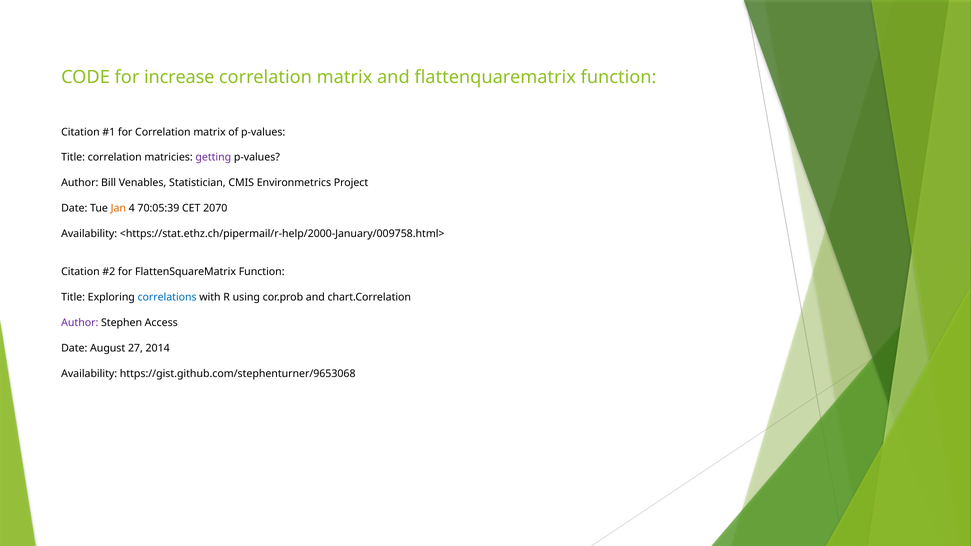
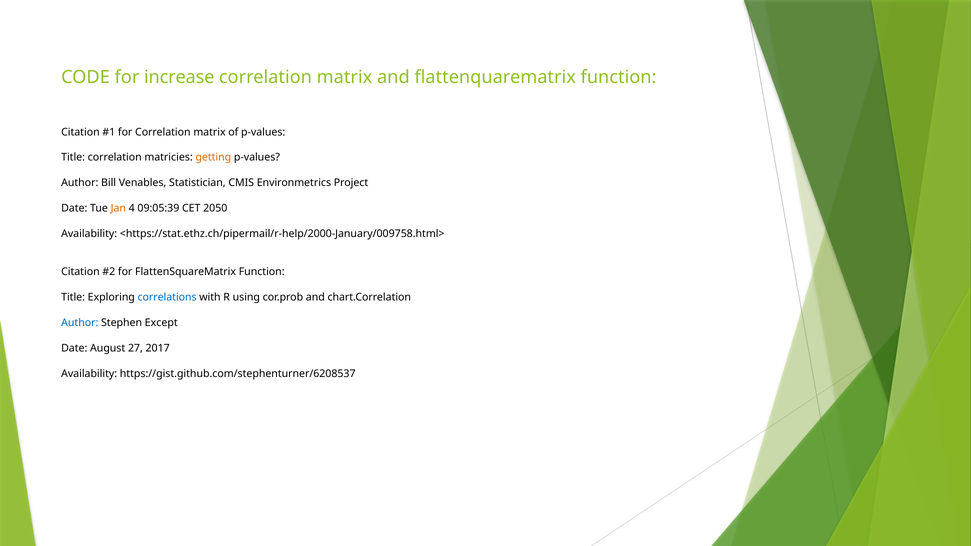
getting colour: purple -> orange
70:05:39: 70:05:39 -> 09:05:39
2070: 2070 -> 2050
Author at (80, 323) colour: purple -> blue
Access: Access -> Except
2014: 2014 -> 2017
https://gist.github.com/stephenturner/9653068: https://gist.github.com/stephenturner/9653068 -> https://gist.github.com/stephenturner/6208537
